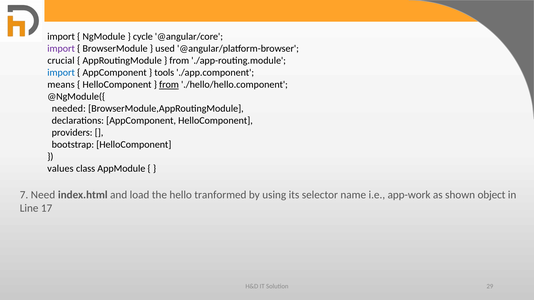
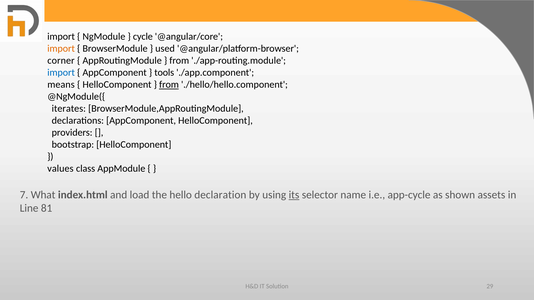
import at (61, 49) colour: purple -> orange
crucial: crucial -> corner
needed: needed -> iterates
Need: Need -> What
tranformed: tranformed -> declaration
its underline: none -> present
app-work: app-work -> app-cycle
object: object -> assets
17: 17 -> 81
